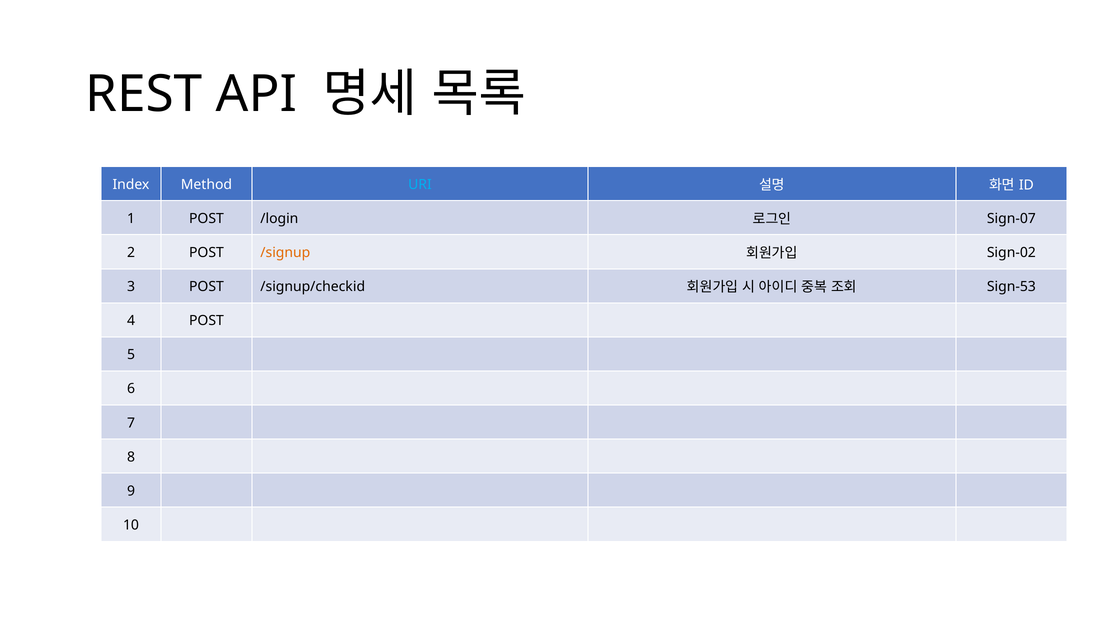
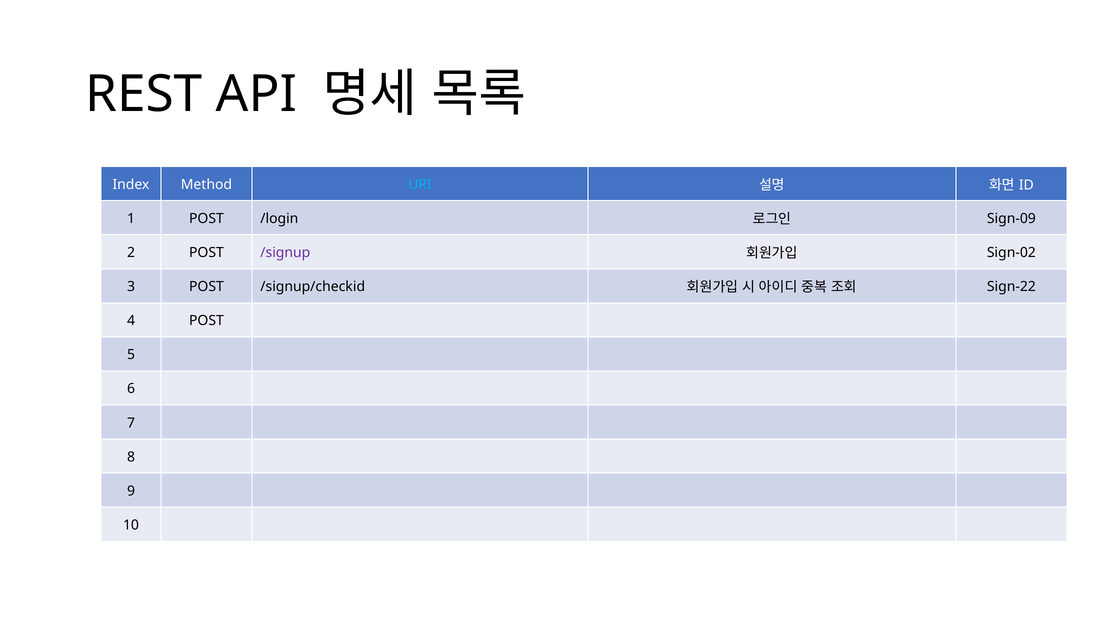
Sign-07: Sign-07 -> Sign-09
/signup colour: orange -> purple
Sign-53: Sign-53 -> Sign-22
